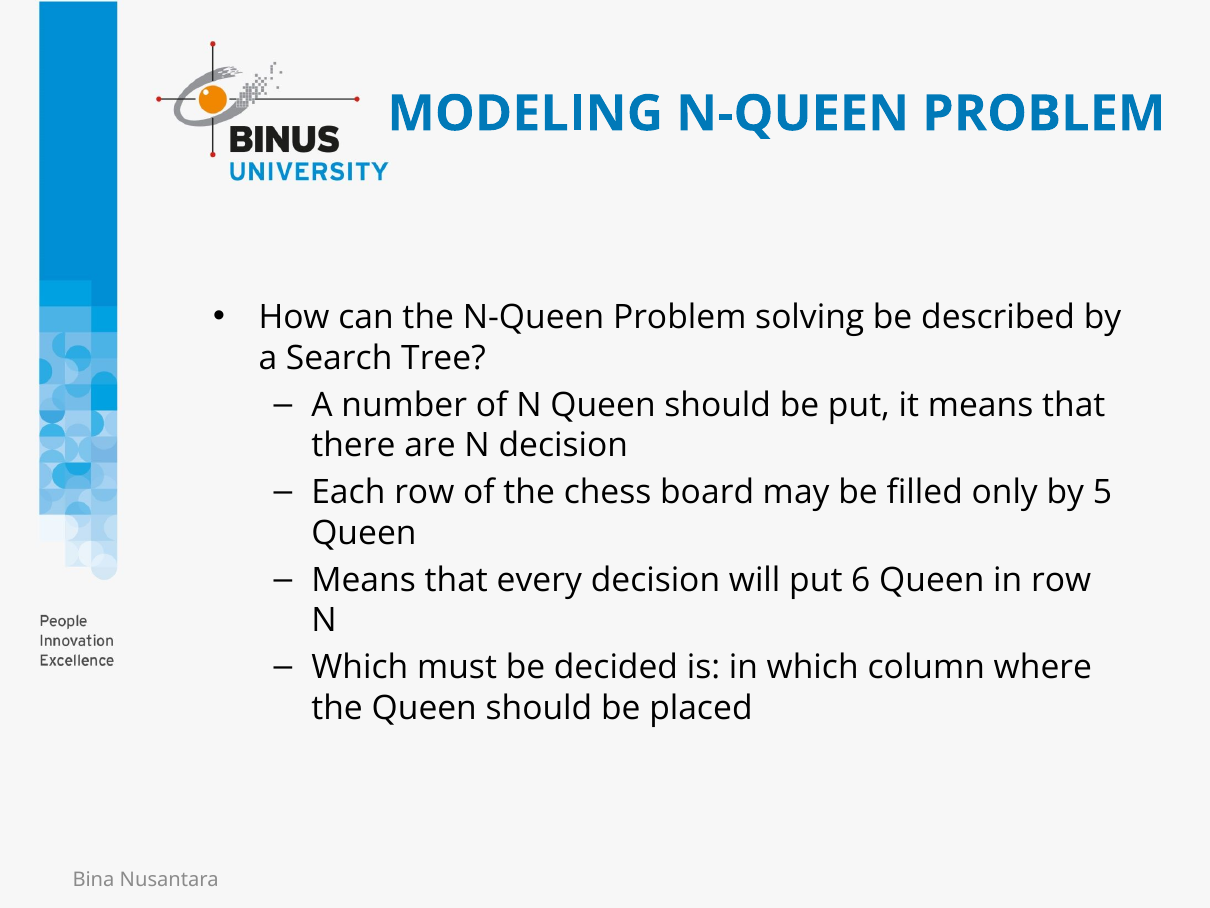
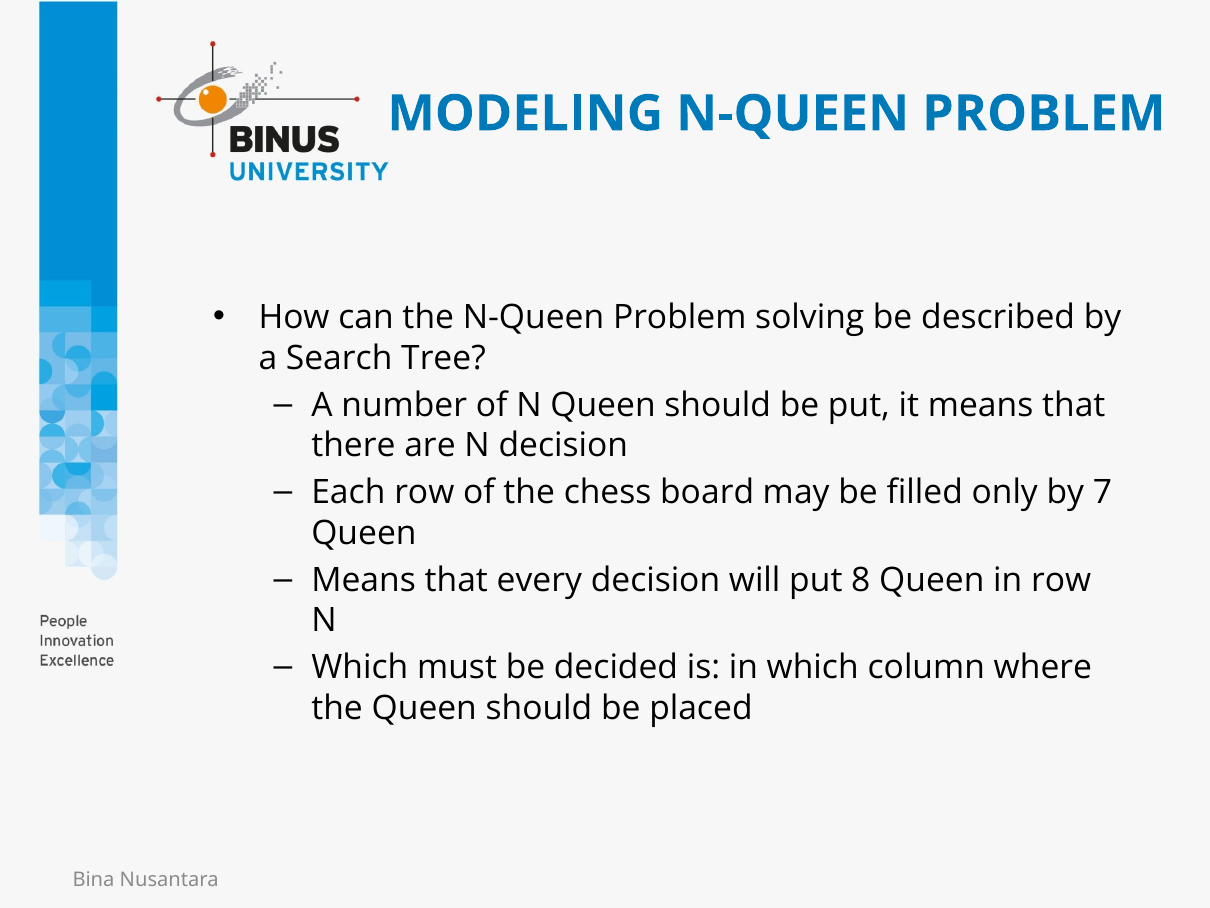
5: 5 -> 7
6: 6 -> 8
